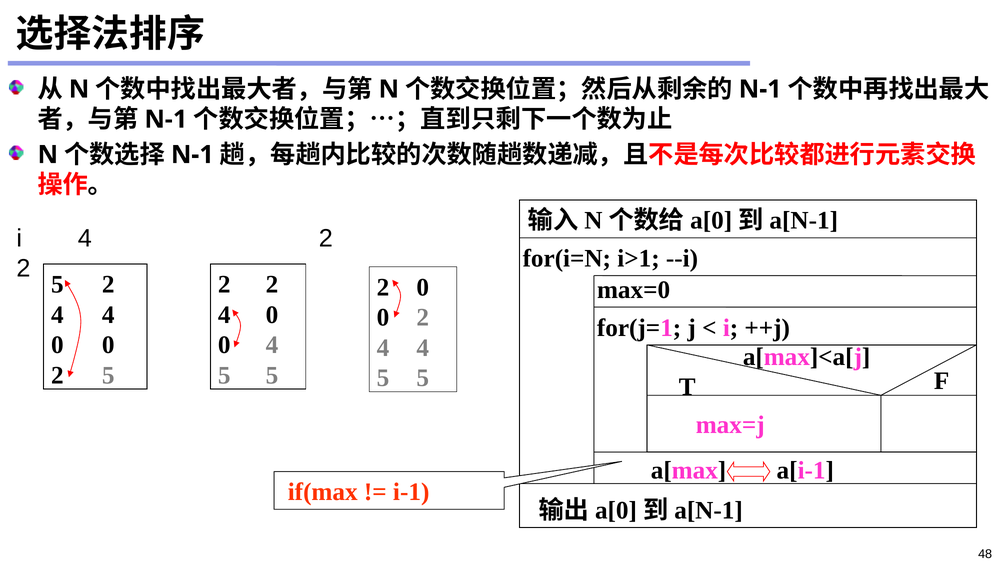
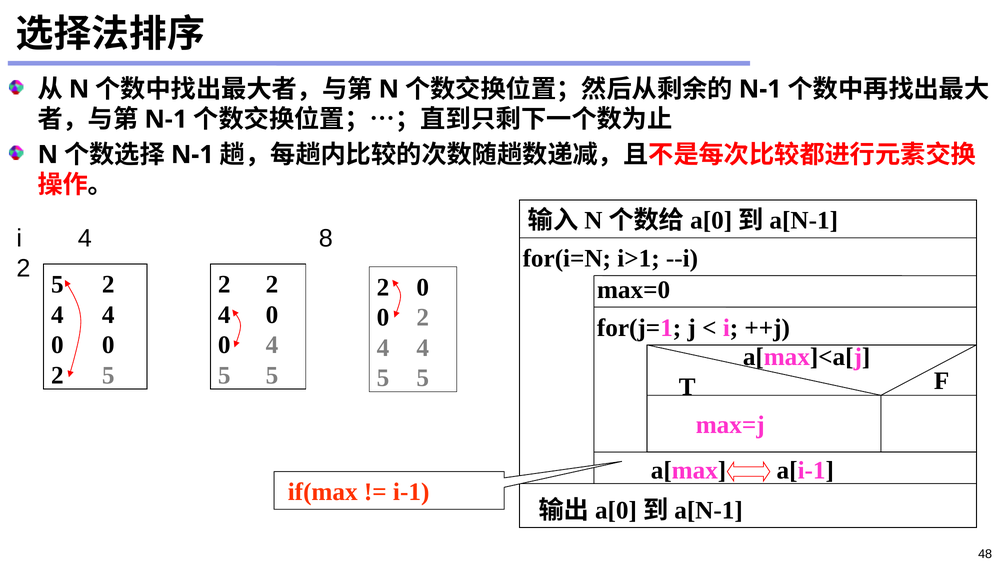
4 2: 2 -> 8
